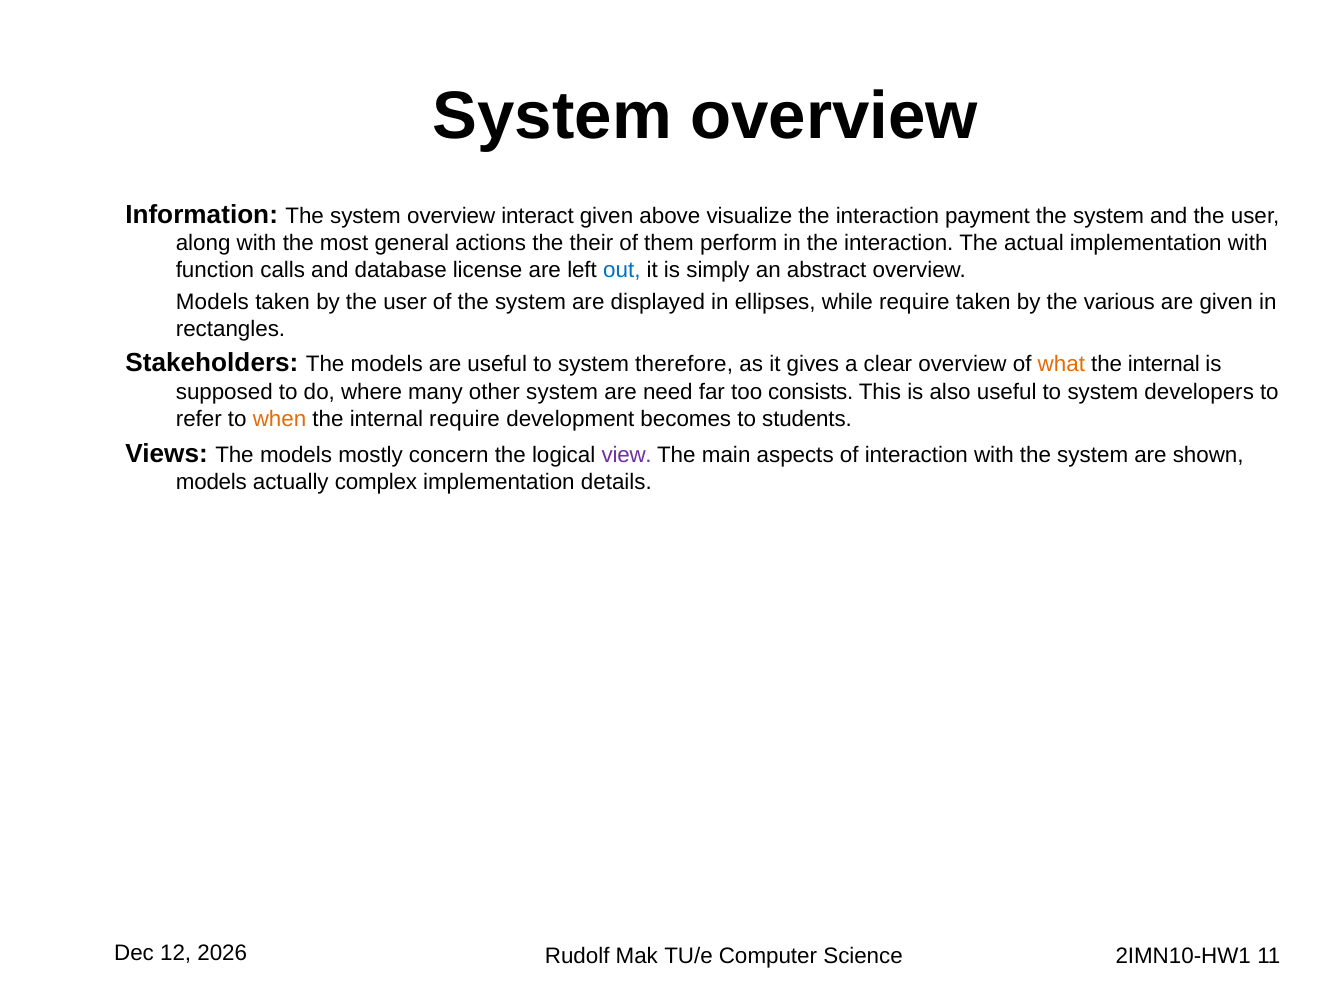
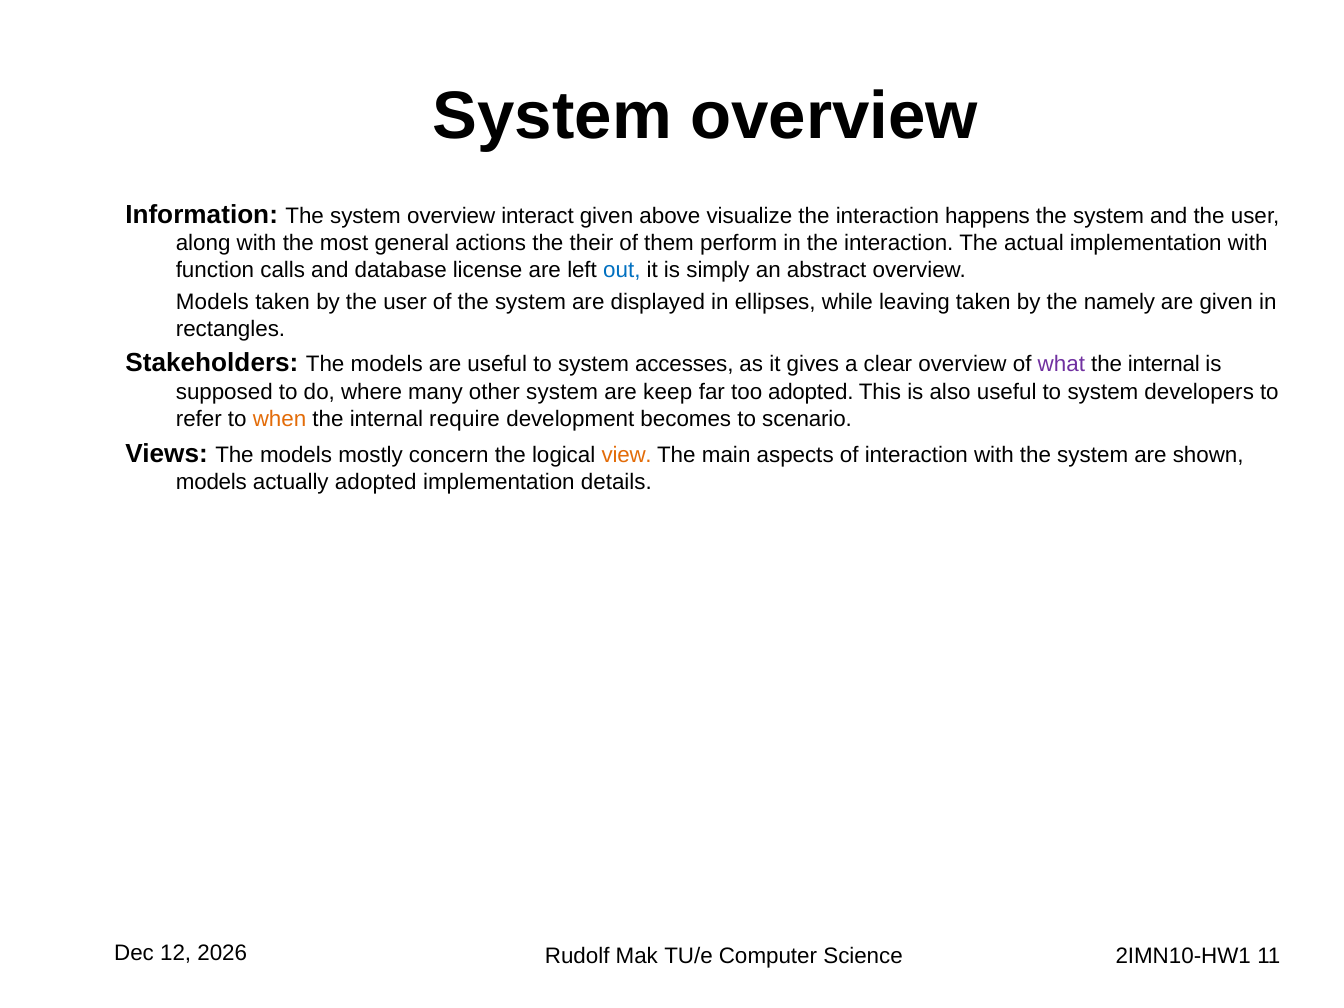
payment: payment -> happens
while require: require -> leaving
various: various -> namely
therefore: therefore -> accesses
what colour: orange -> purple
need: need -> keep
too consists: consists -> adopted
students: students -> scenario
view colour: purple -> orange
actually complex: complex -> adopted
